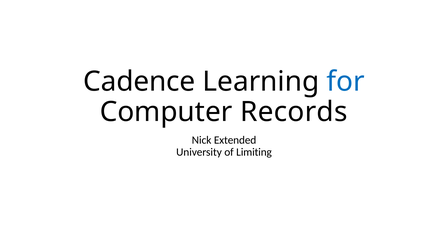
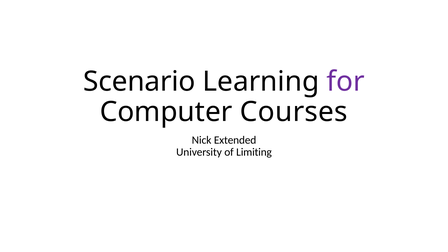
Cadence: Cadence -> Scenario
for colour: blue -> purple
Records: Records -> Courses
